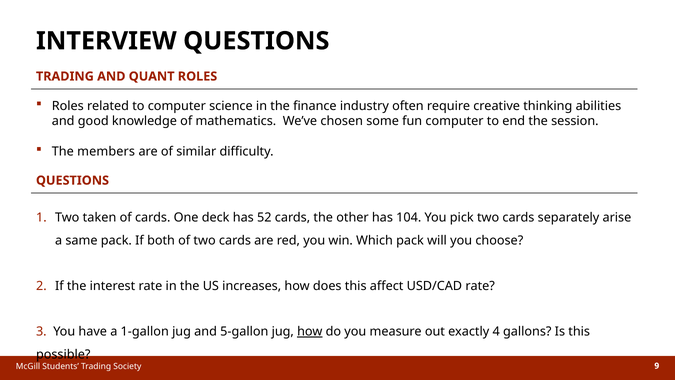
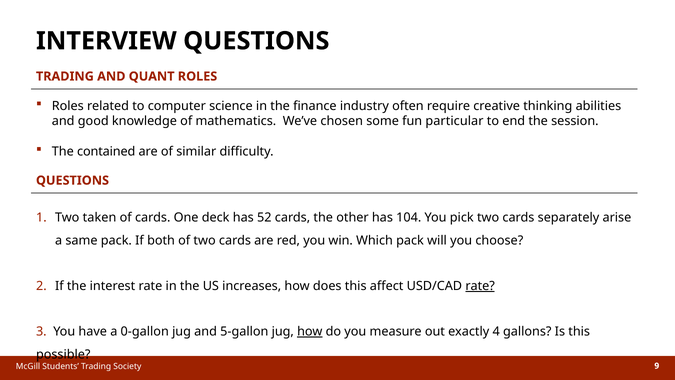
fun computer: computer -> particular
members: members -> contained
rate at (480, 286) underline: none -> present
1-gallon: 1-gallon -> 0-gallon
